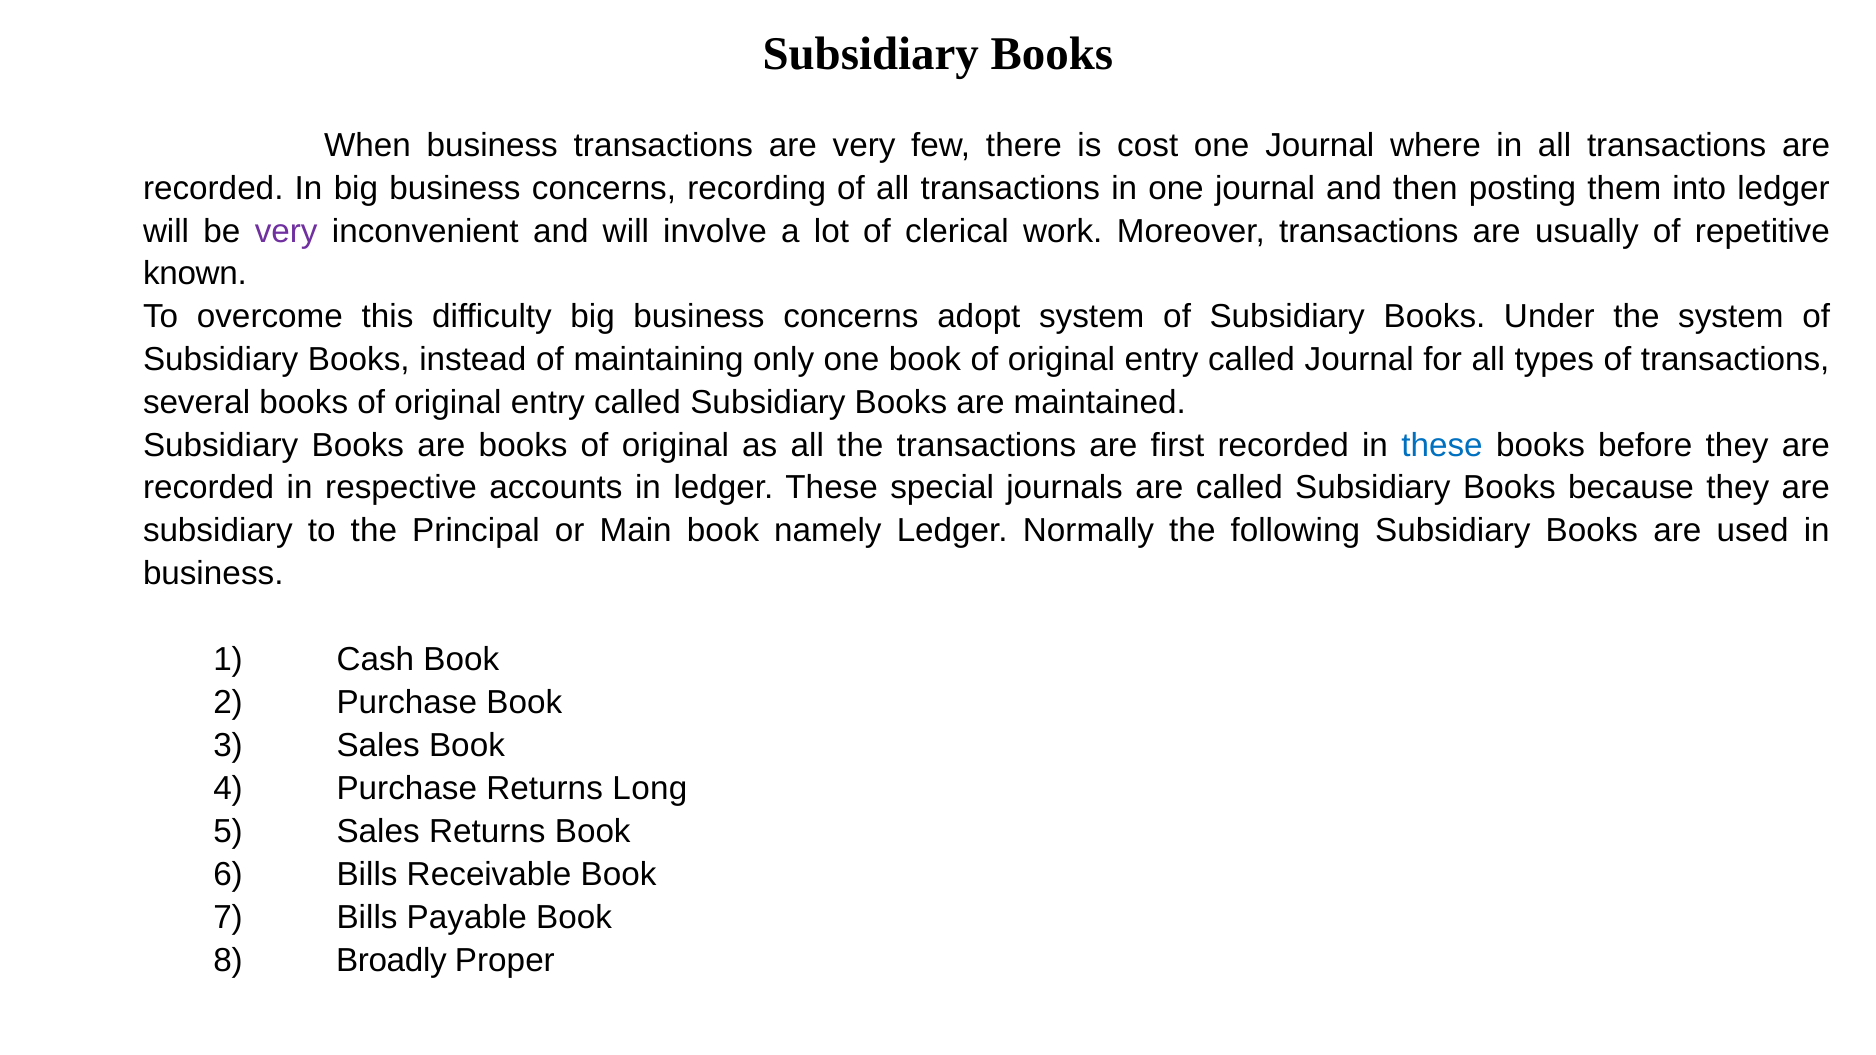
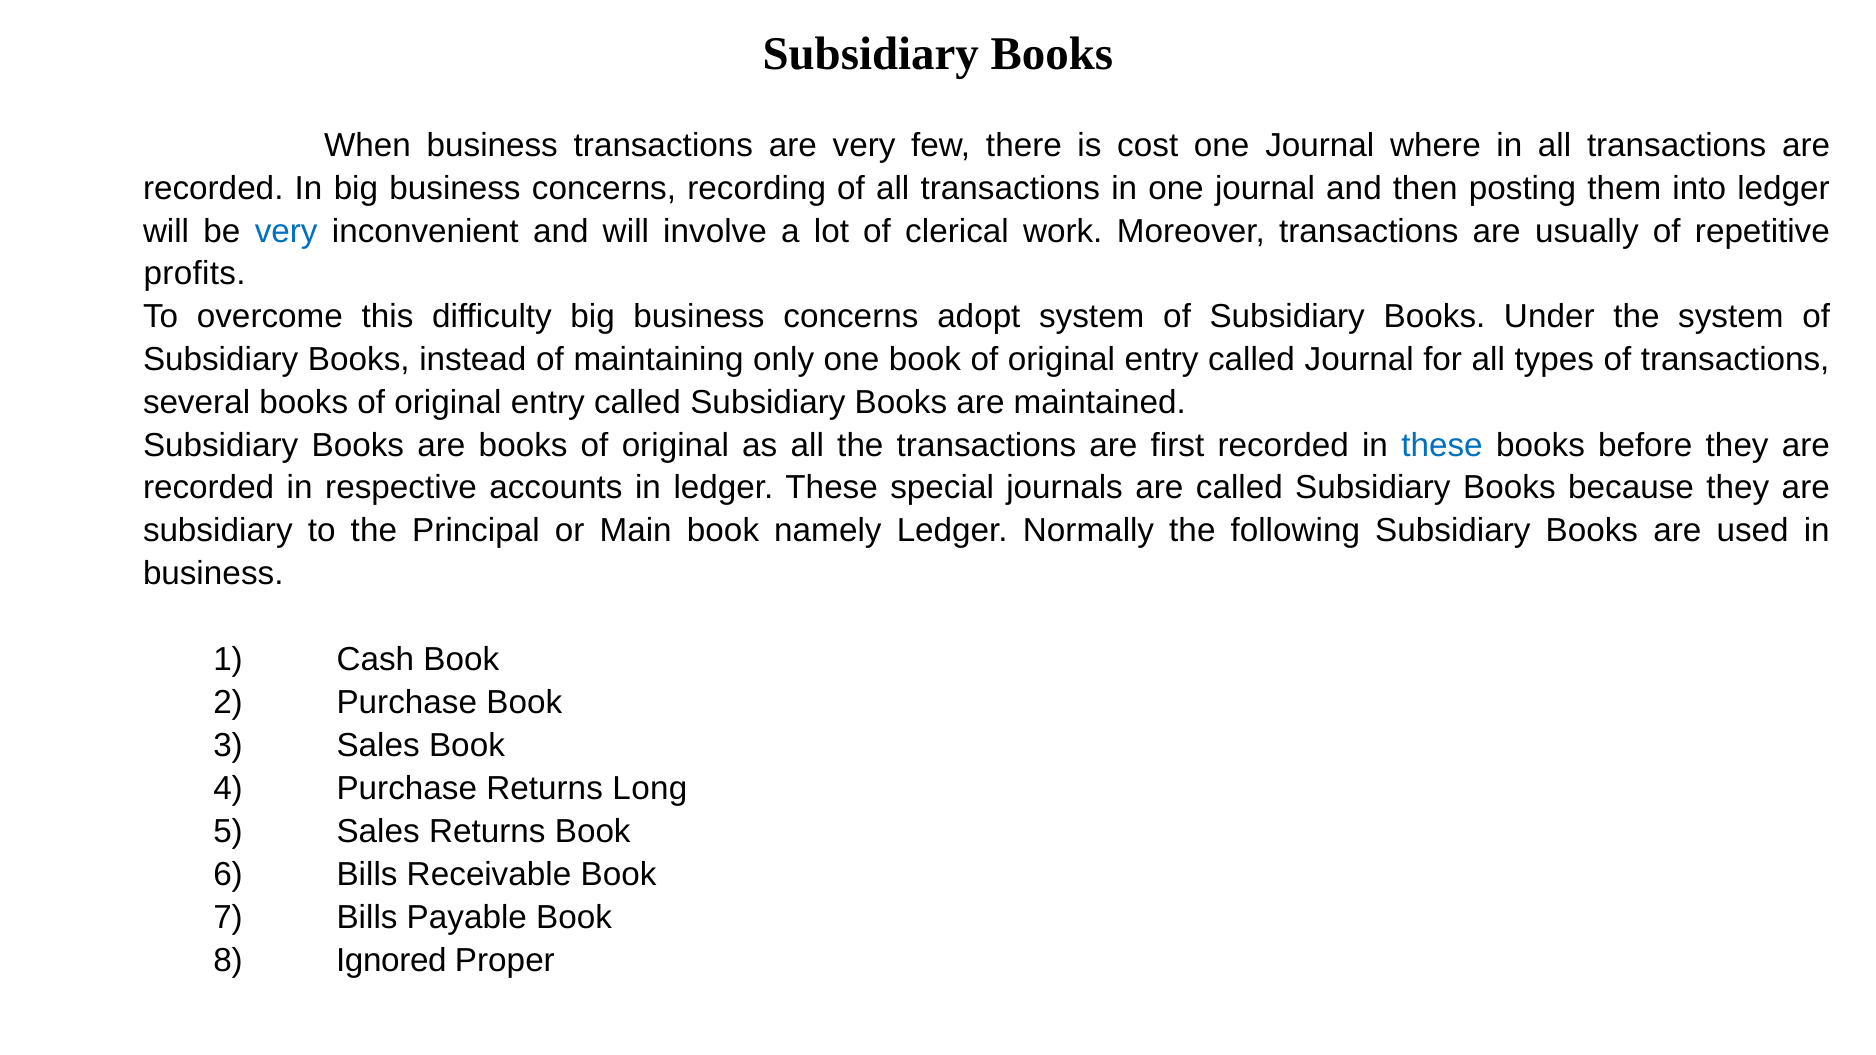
very at (286, 231) colour: purple -> blue
known: known -> profits
Broadly: Broadly -> Ignored
